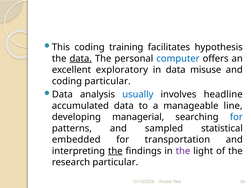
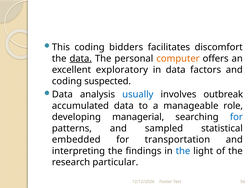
training: training -> bidders
hypothesis: hypothesis -> discomfort
computer colour: blue -> orange
misuse: misuse -> factors
coding particular: particular -> suspected
headline: headline -> outbreak
line: line -> role
the at (115, 151) underline: present -> none
the at (183, 151) colour: purple -> blue
